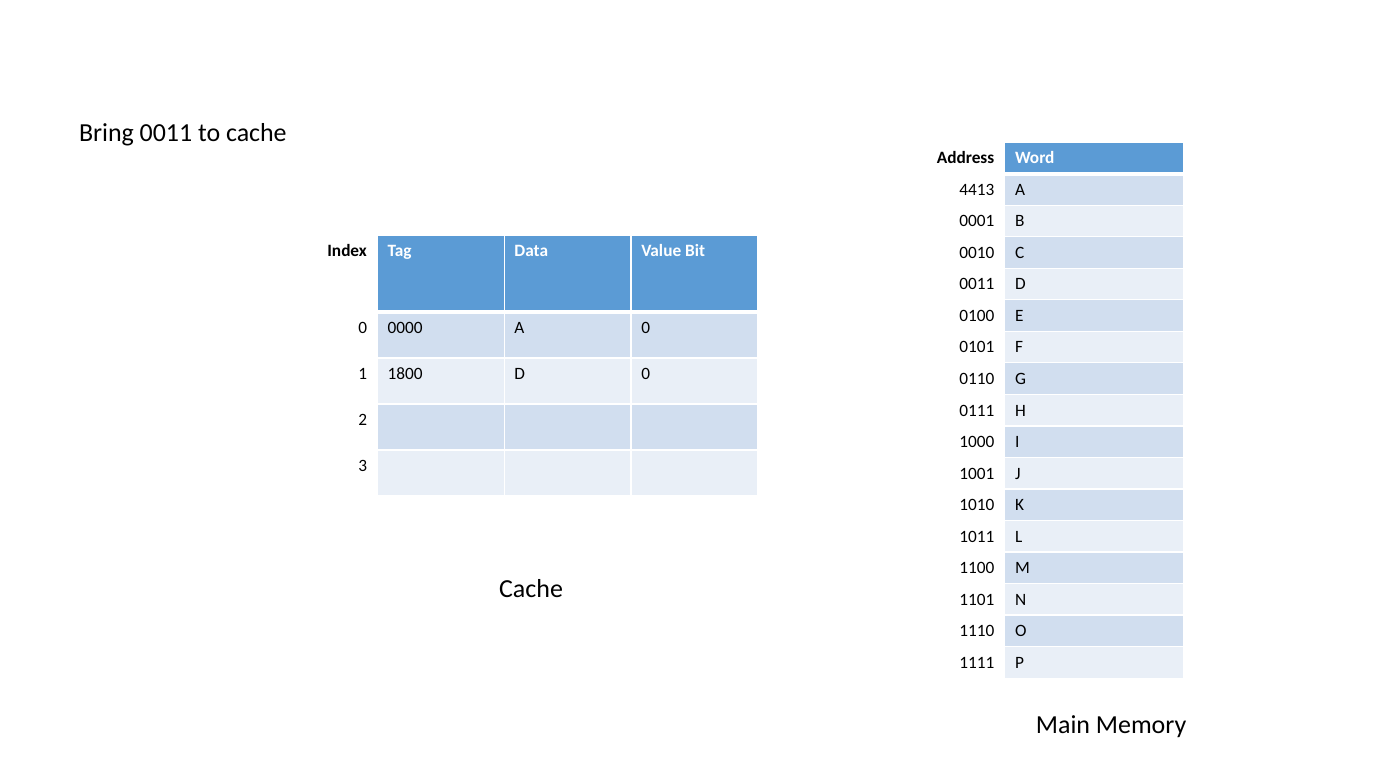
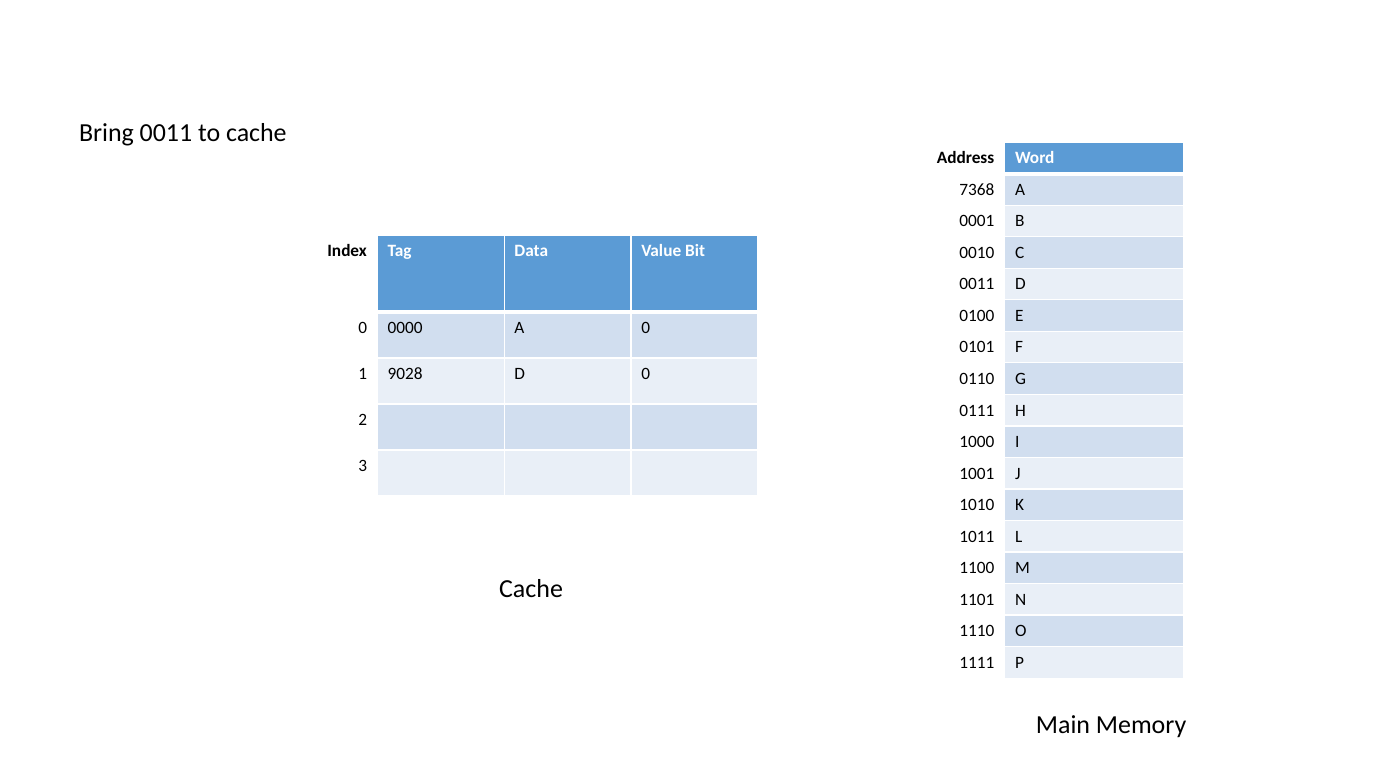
4413: 4413 -> 7368
1800: 1800 -> 9028
